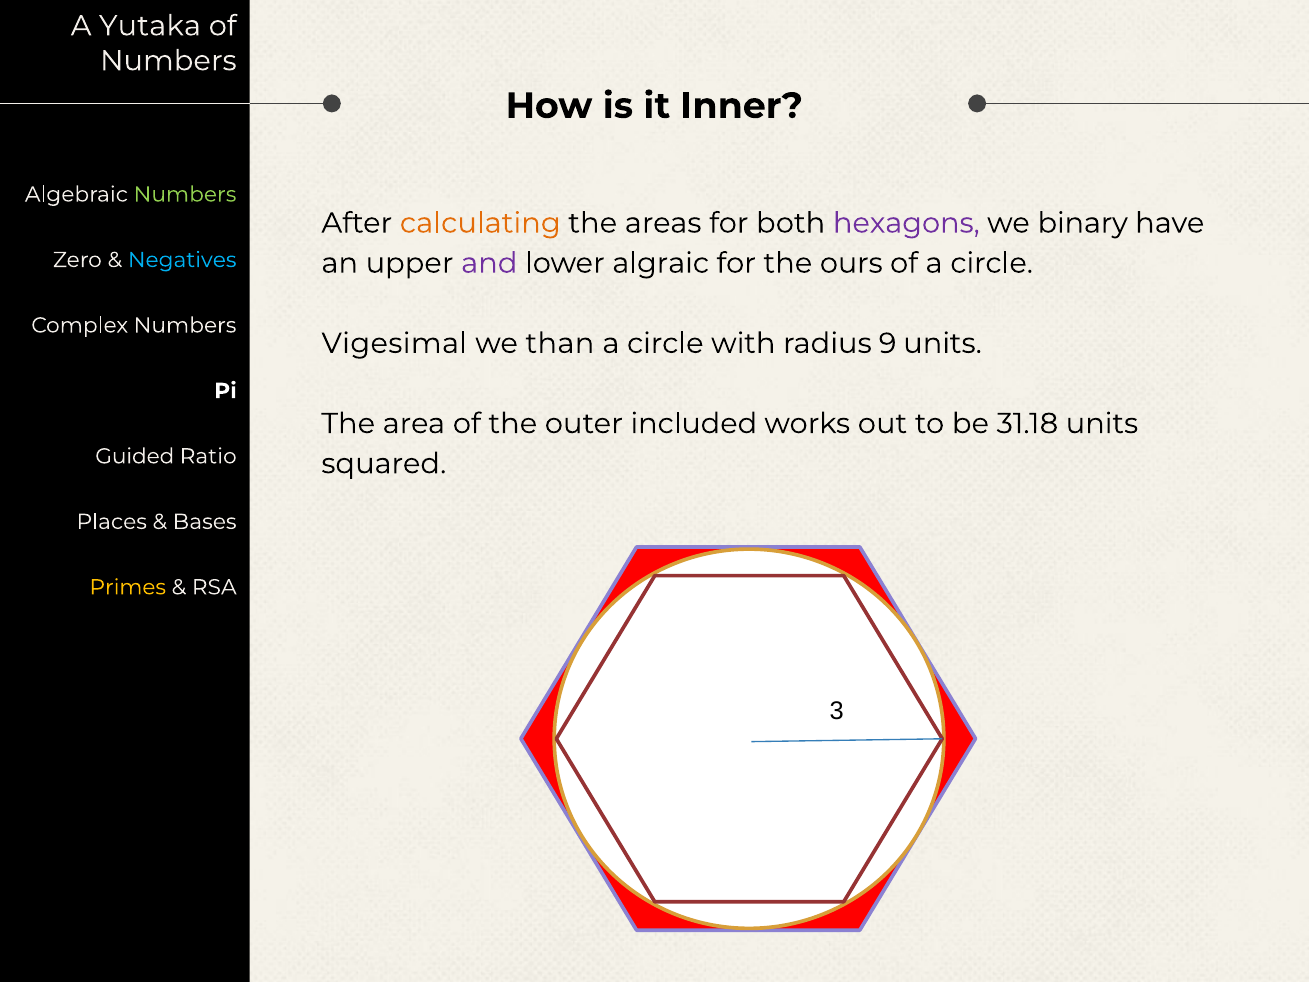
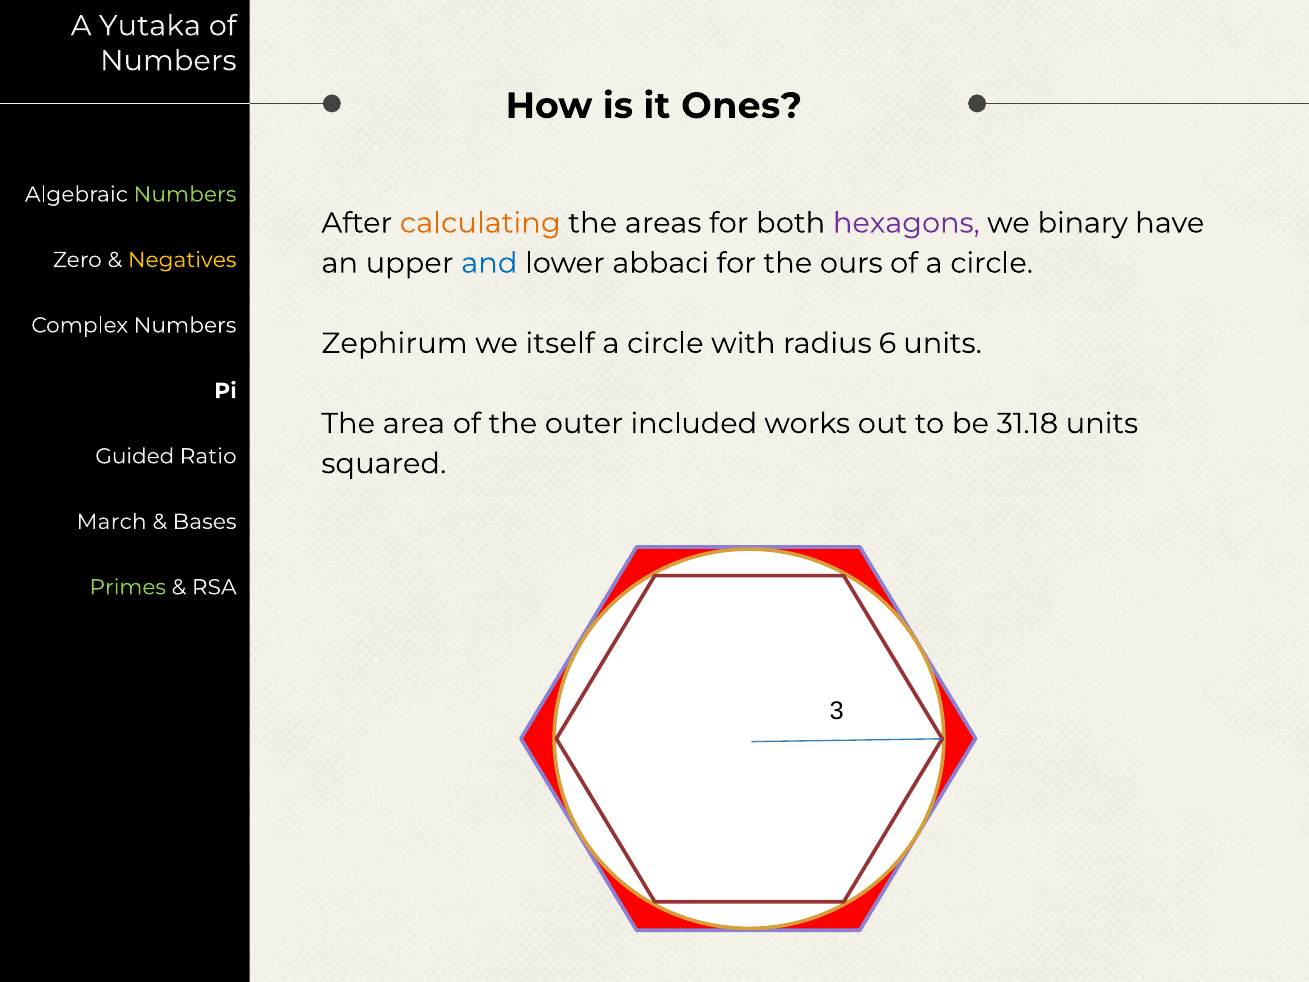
Inner: Inner -> Ones
Negatives colour: light blue -> yellow
and colour: purple -> blue
algraic: algraic -> abbaci
Vigesimal: Vigesimal -> Zephirum
than: than -> itself
9: 9 -> 6
Places: Places -> March
Primes colour: yellow -> light green
